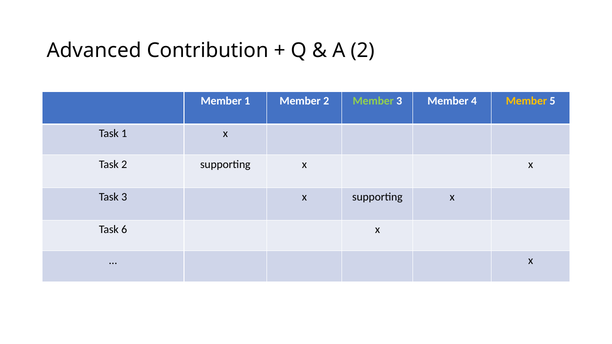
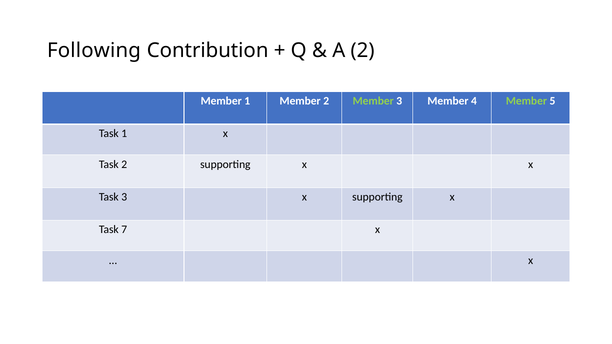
Advanced: Advanced -> Following
Member at (526, 101) colour: yellow -> light green
6: 6 -> 7
